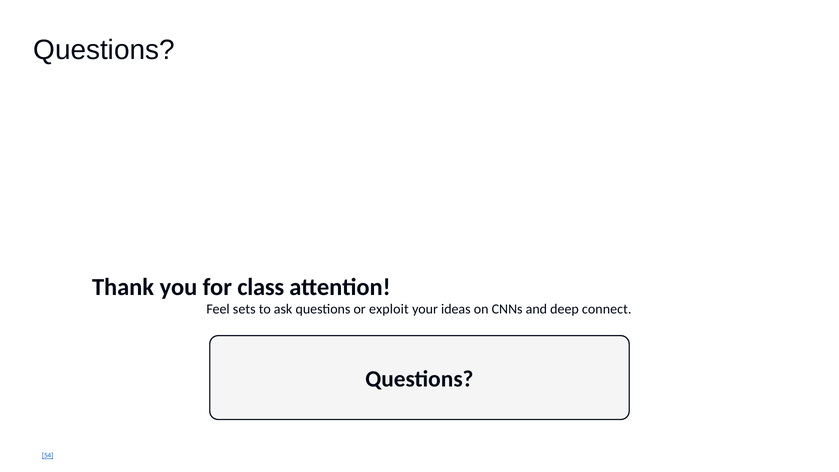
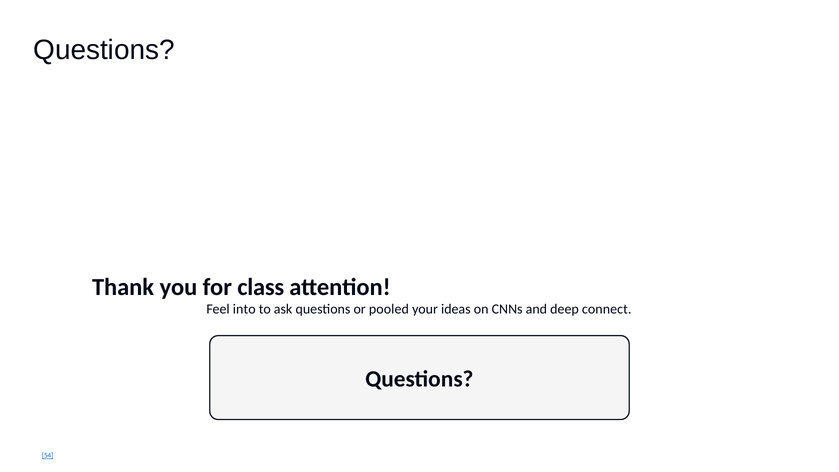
sets: sets -> into
exploit: exploit -> pooled
